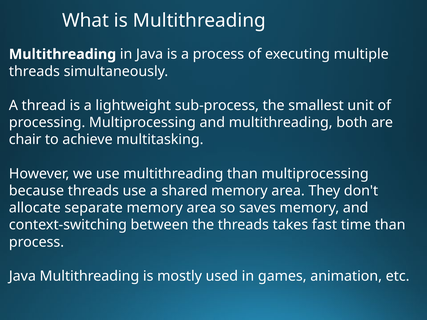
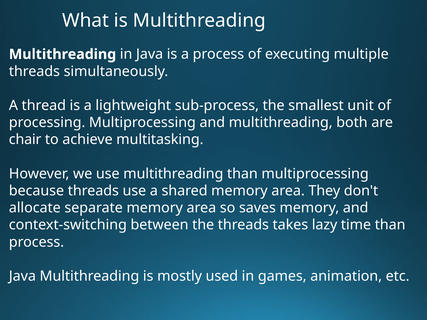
fast: fast -> lazy
